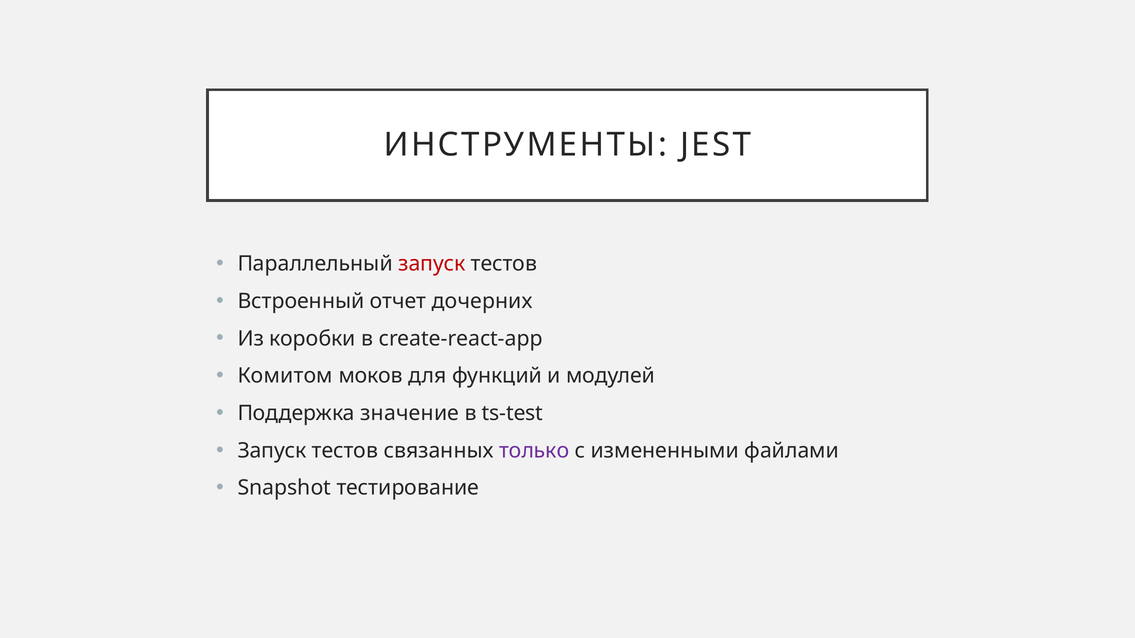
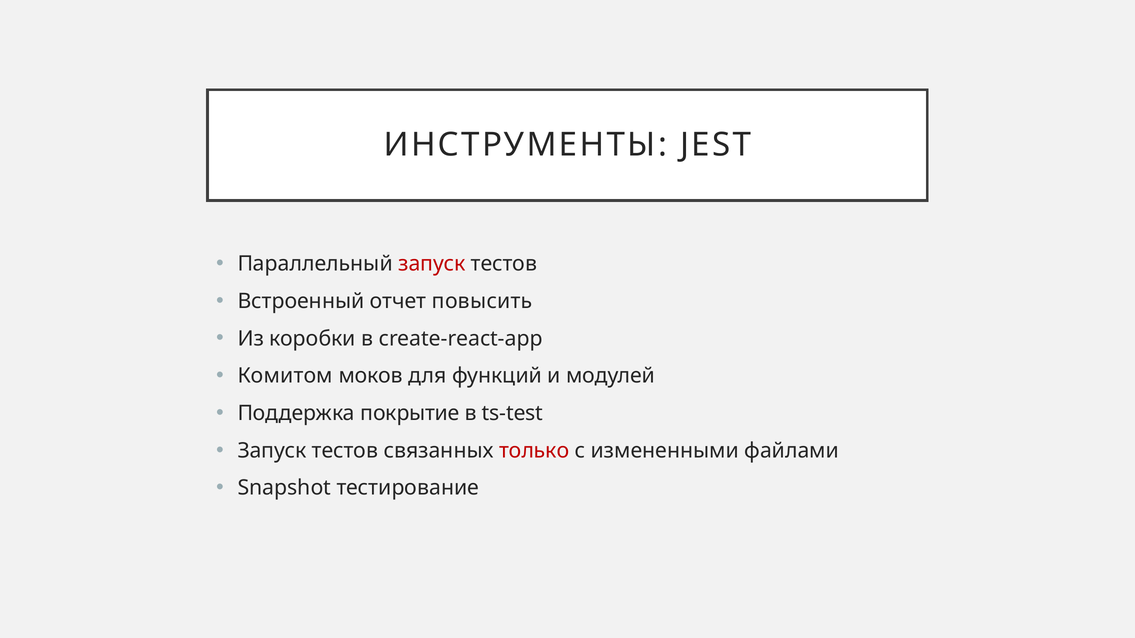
дочерних: дочерних -> повысить
значение: значение -> покрытие
только colour: purple -> red
